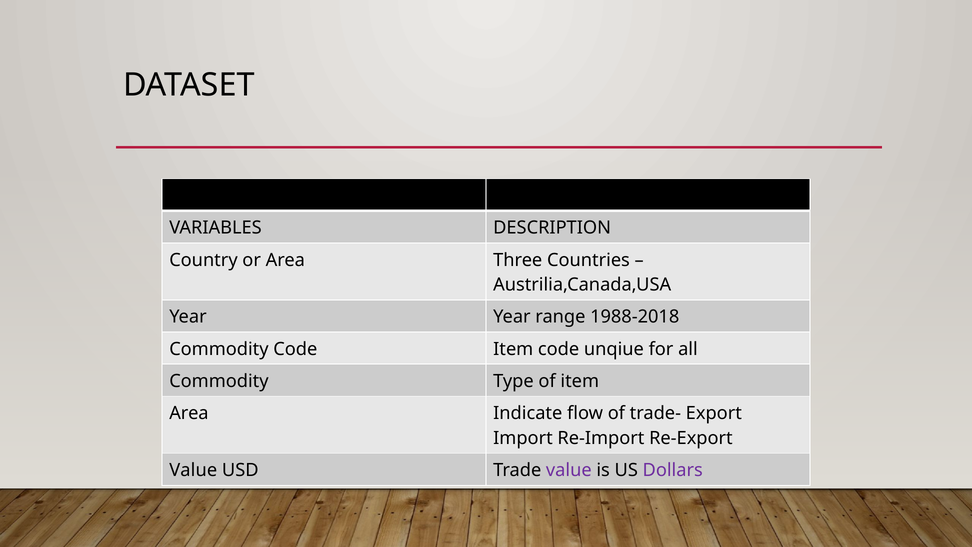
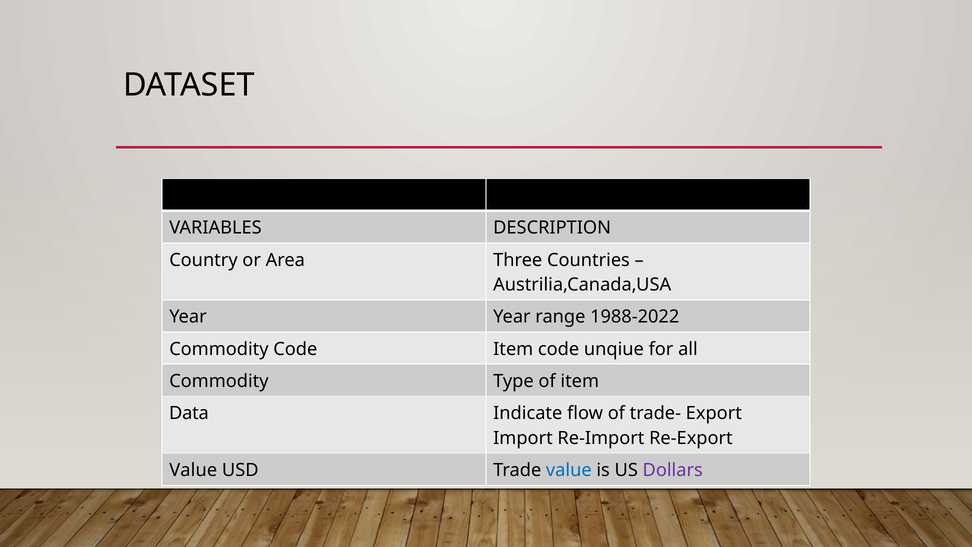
1988-2018: 1988-2018 -> 1988-2022
Area at (189, 413): Area -> Data
value at (569, 470) colour: purple -> blue
